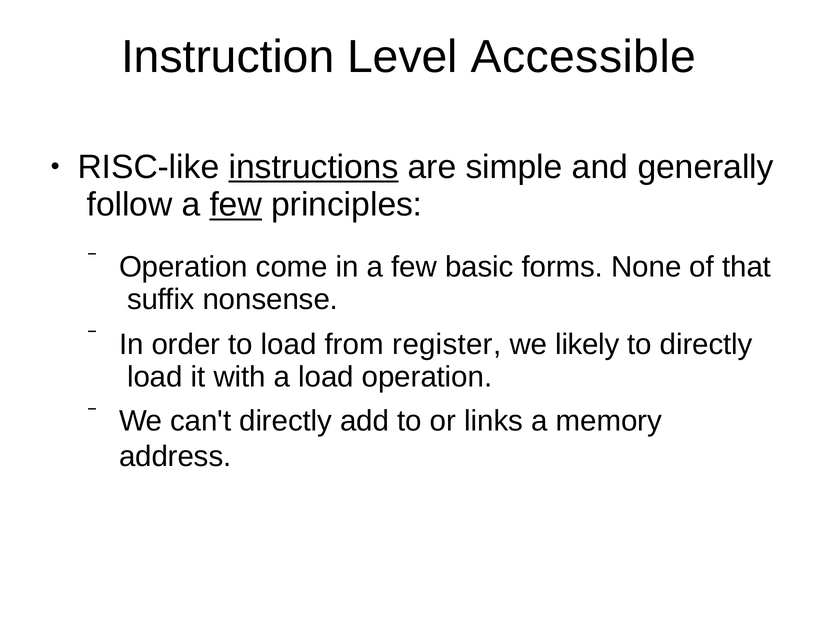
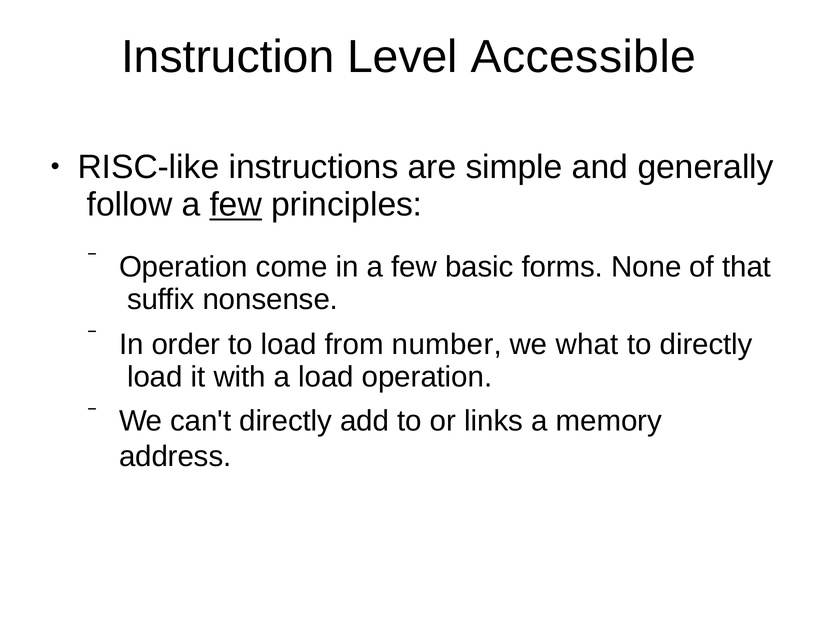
instructions underline: present -> none
register: register -> number
likely: likely -> what
